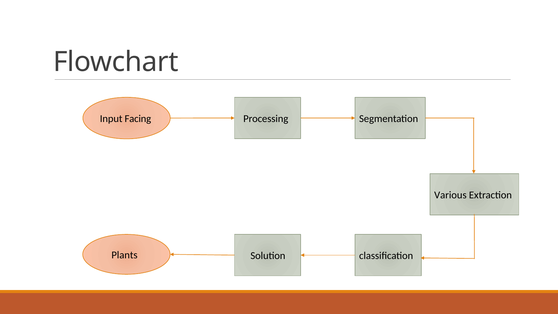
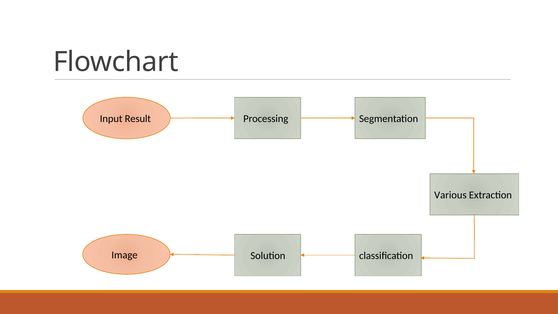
Facing: Facing -> Result
Plants: Plants -> Image
